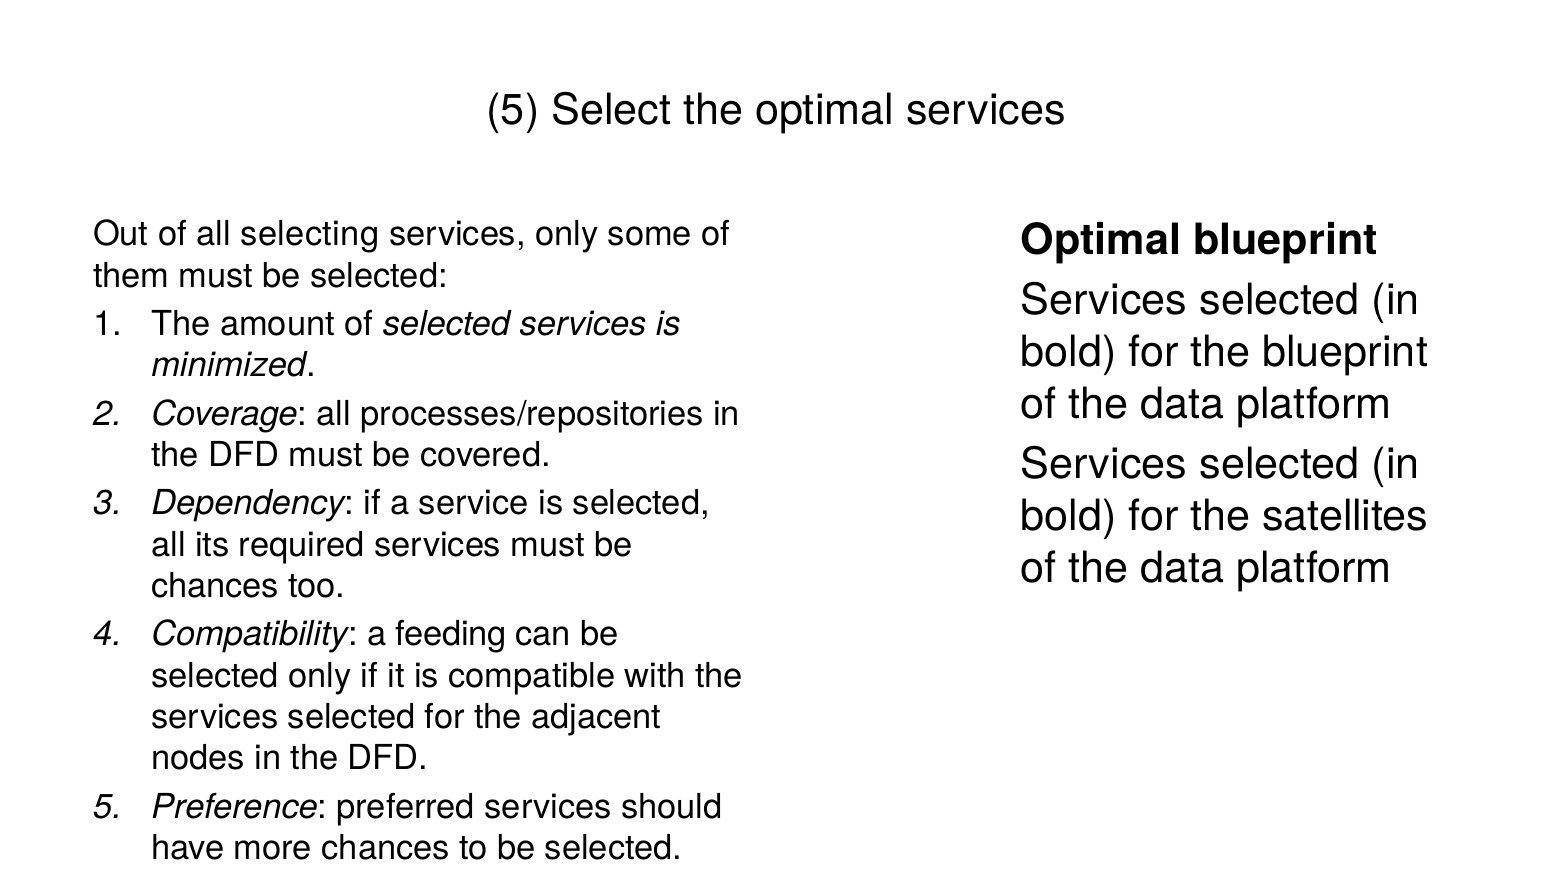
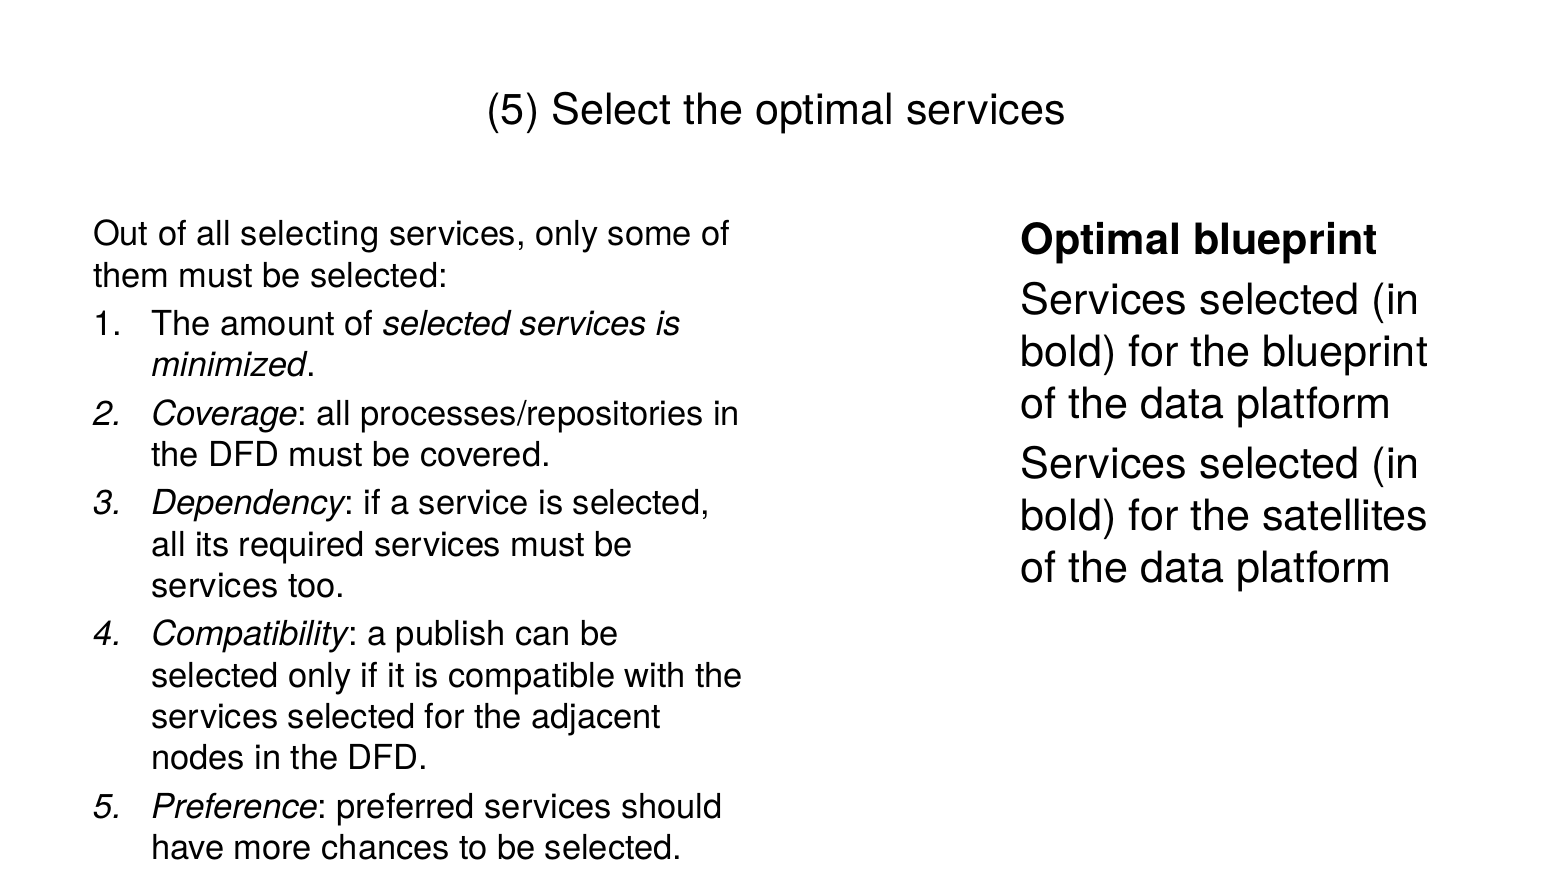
chances at (215, 587): chances -> services
feeding: feeding -> publish
